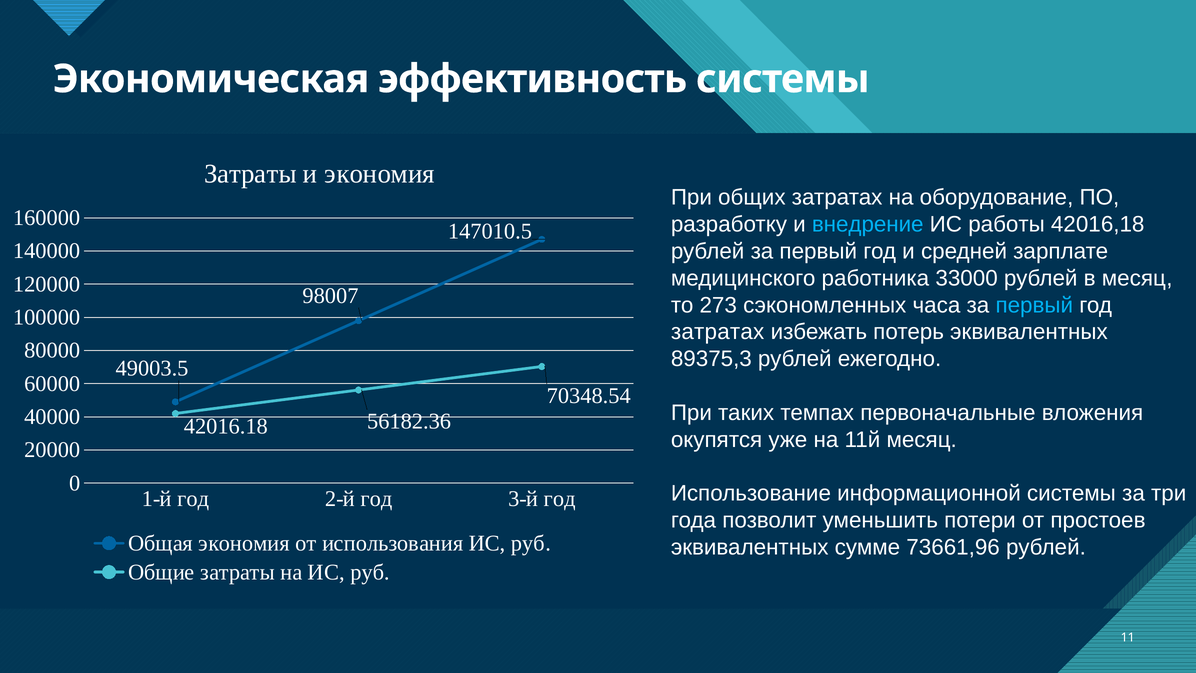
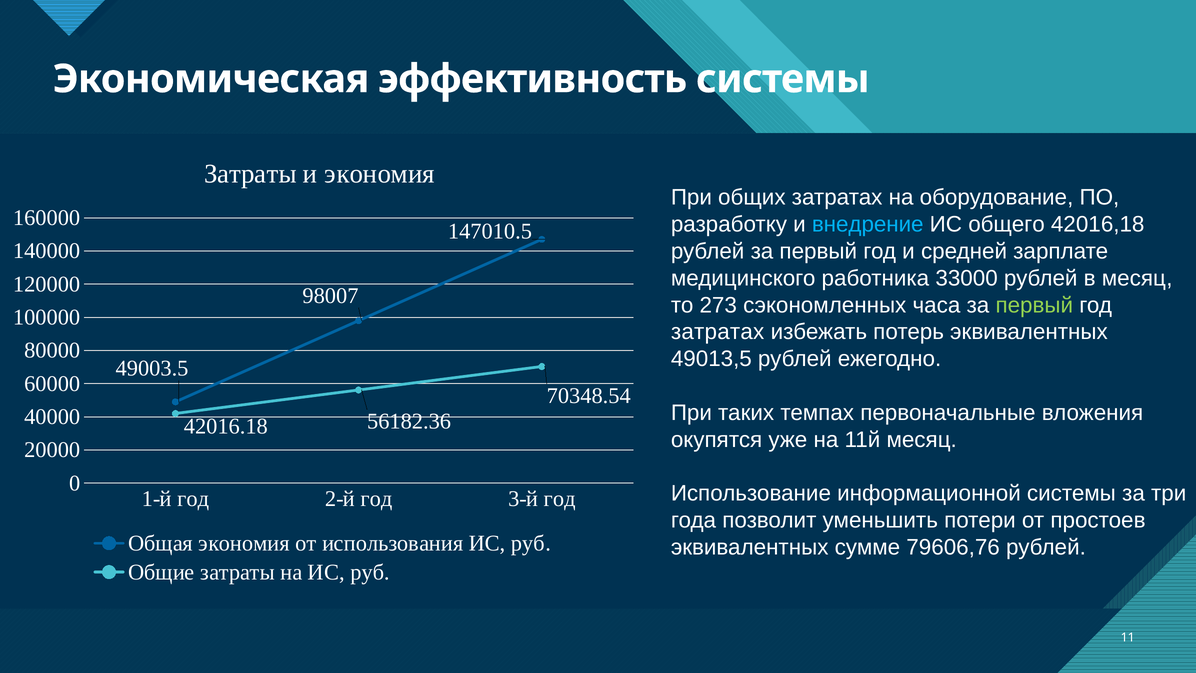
работы: работы -> общего
первый at (1034, 305) colour: light blue -> light green
89375,3: 89375,3 -> 49013,5
73661,96: 73661,96 -> 79606,76
